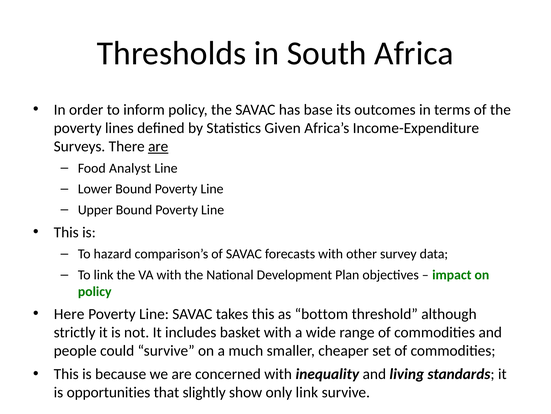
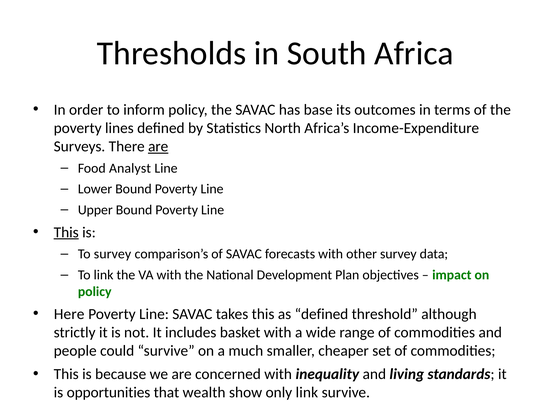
Given: Given -> North
This at (66, 232) underline: none -> present
To hazard: hazard -> survey
as bottom: bottom -> defined
slightly: slightly -> wealth
